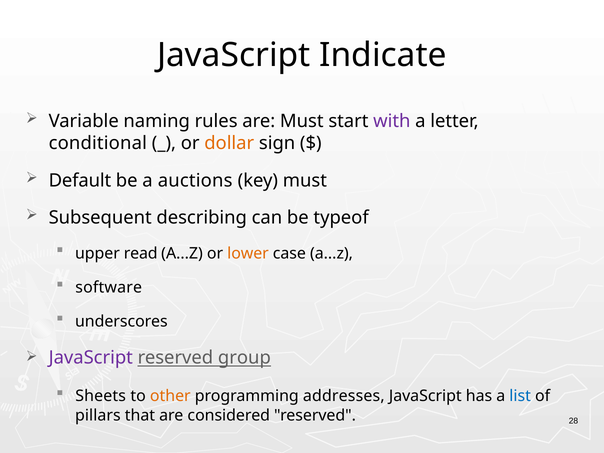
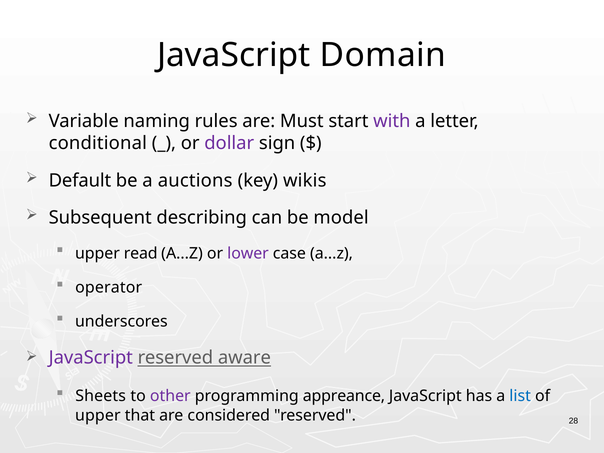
Indicate: Indicate -> Domain
dollar colour: orange -> purple
key must: must -> wikis
typeof: typeof -> model
lower colour: orange -> purple
software: software -> operator
group: group -> aware
other colour: orange -> purple
addresses: addresses -> appreance
pillars at (98, 415): pillars -> upper
